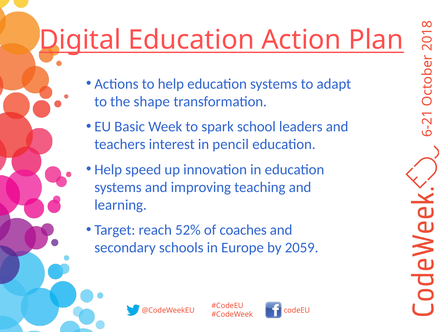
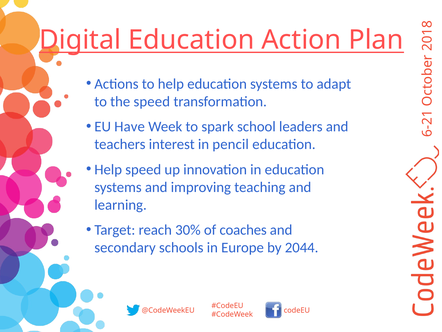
the shape: shape -> speed
Basic: Basic -> Have
52%: 52% -> 30%
2059: 2059 -> 2044
